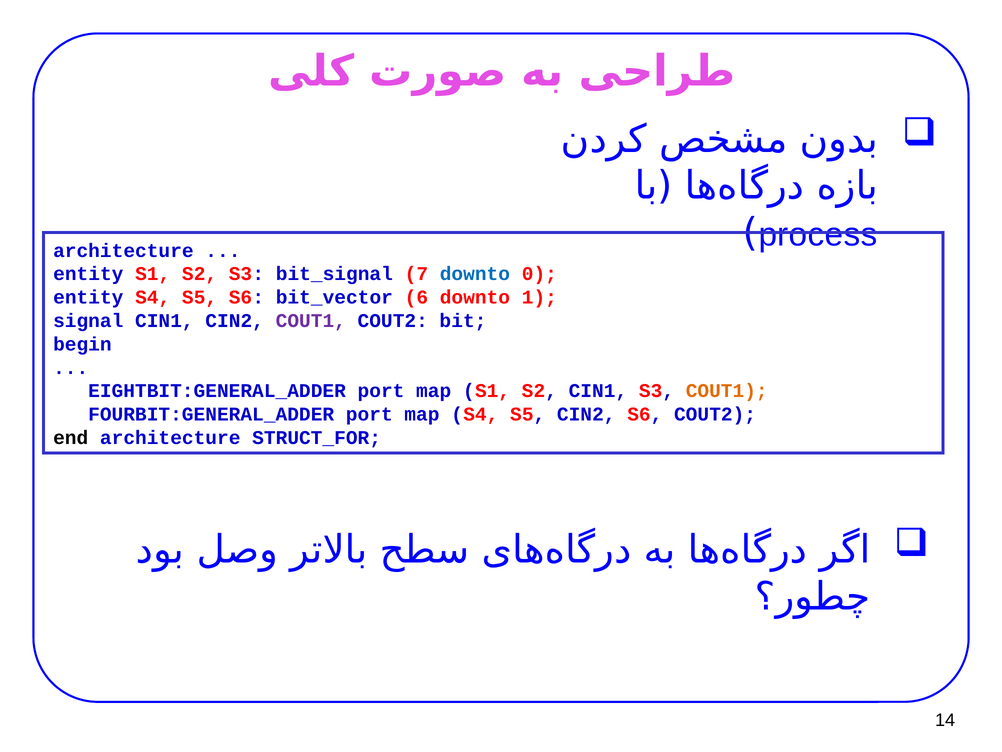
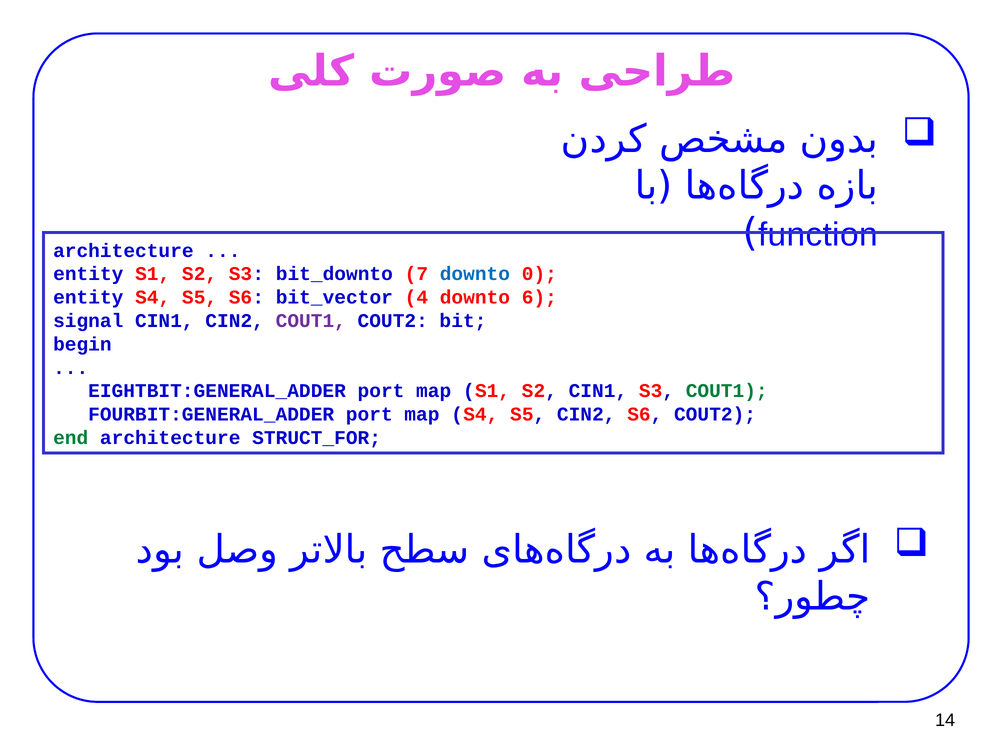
process: process -> function
bit_signal: bit_signal -> bit_downto
6: 6 -> 4
1: 1 -> 6
COUT1 at (727, 391) colour: orange -> green
end colour: black -> green
